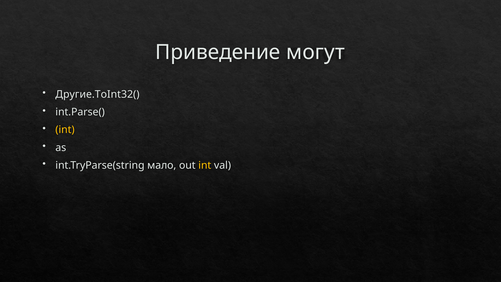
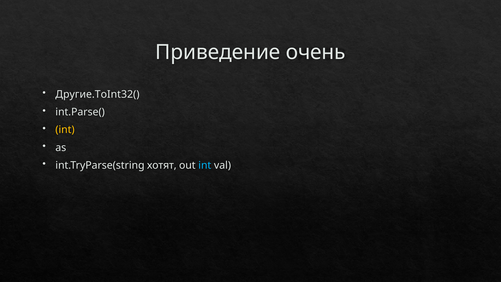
могут: могут -> очень
мало: мало -> хотят
int at (205, 165) colour: yellow -> light blue
